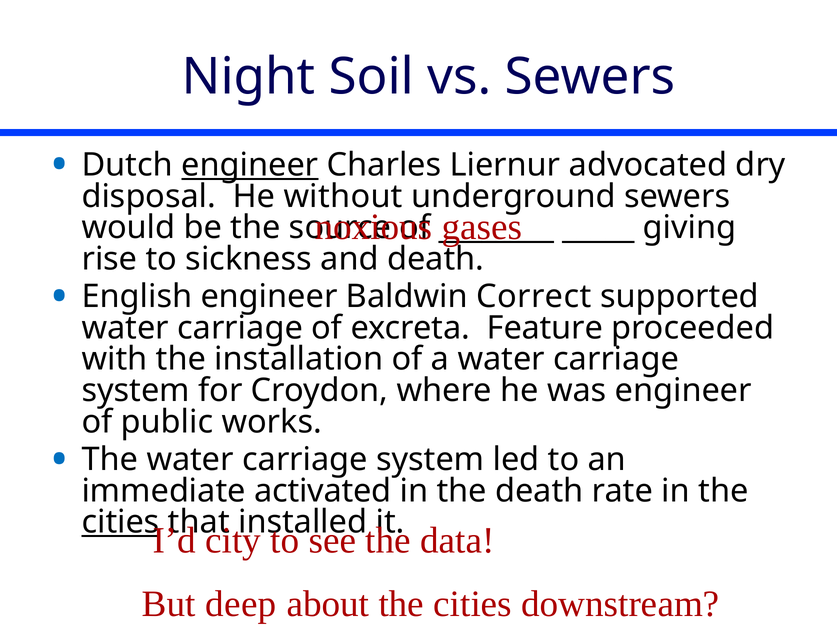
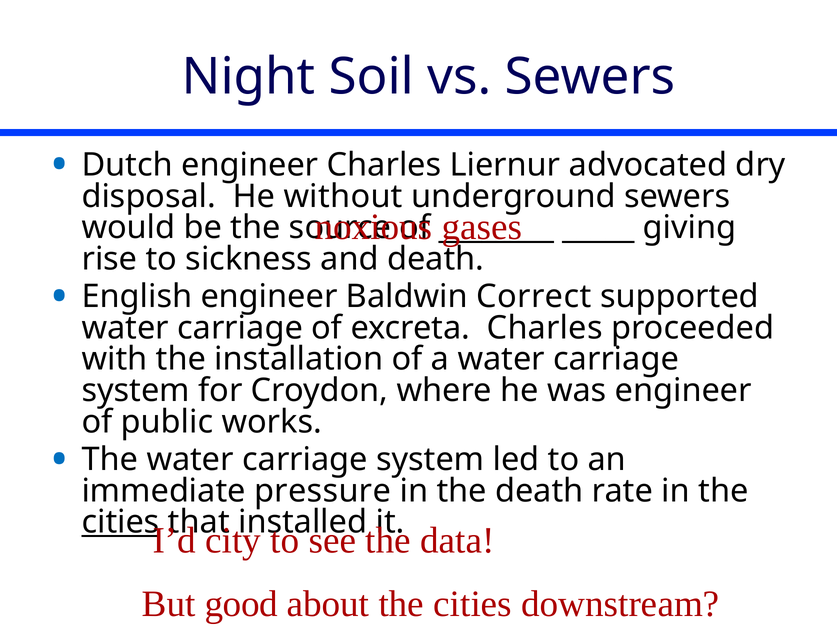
engineer at (250, 165) underline: present -> none
excreta Feature: Feature -> Charles
activated: activated -> pressure
deep: deep -> good
